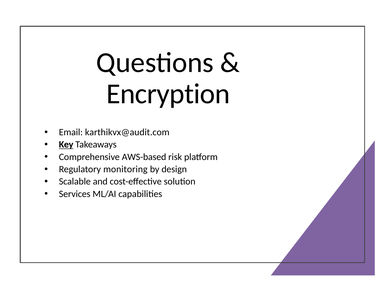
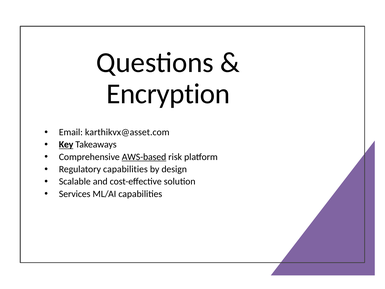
karthikvx@audit.com: karthikvx@audit.com -> karthikvx@asset.com
AWS-based underline: none -> present
Regulatory monitoring: monitoring -> capabilities
